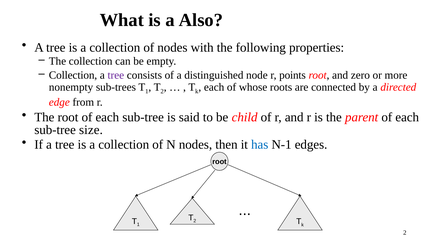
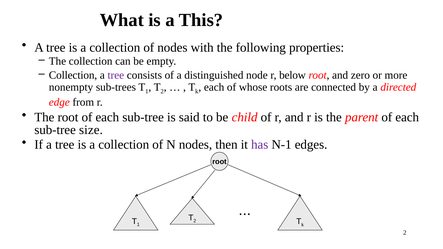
Also: Also -> This
points: points -> below
has colour: blue -> purple
